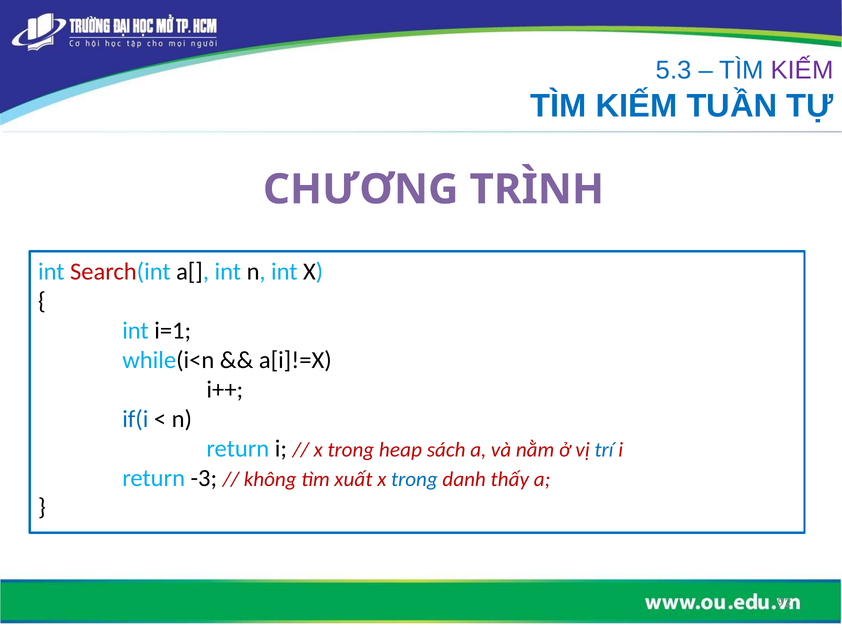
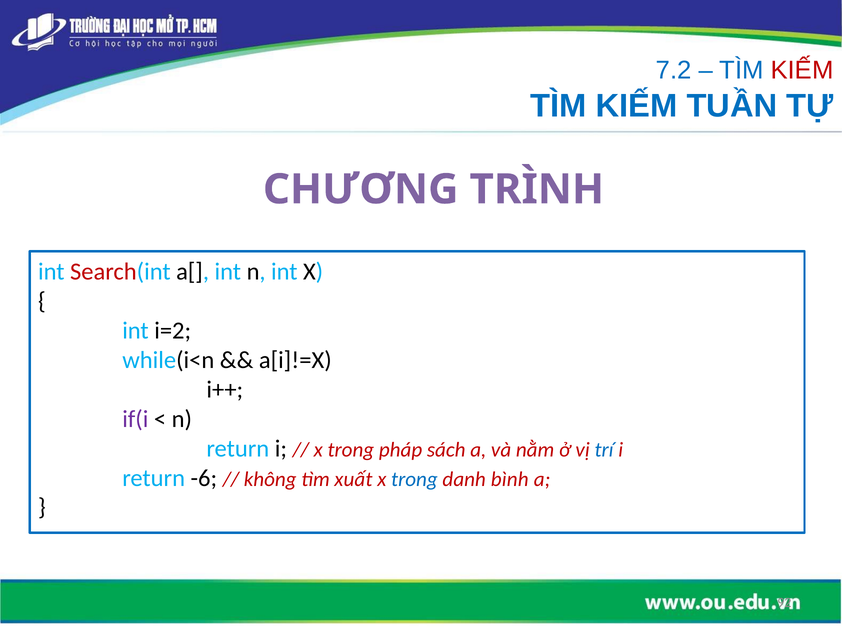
5.3: 5.3 -> 7.2
KIẾM at (802, 71) colour: purple -> red
i=1: i=1 -> i=2
if(i colour: blue -> purple
heap: heap -> pháp
-3: -3 -> -6
thấy: thấy -> bình
